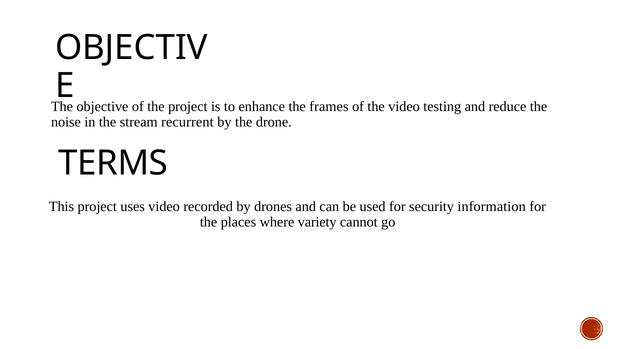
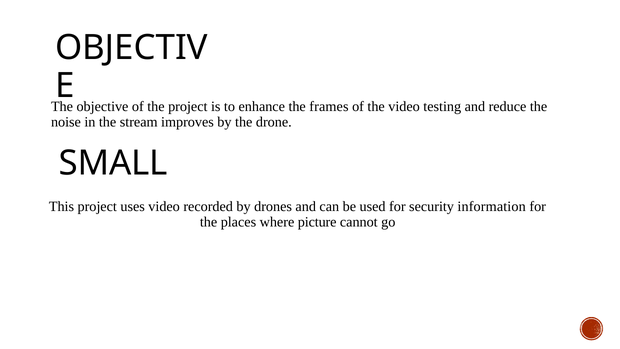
recurrent: recurrent -> improves
TERMS: TERMS -> SMALL
variety: variety -> picture
